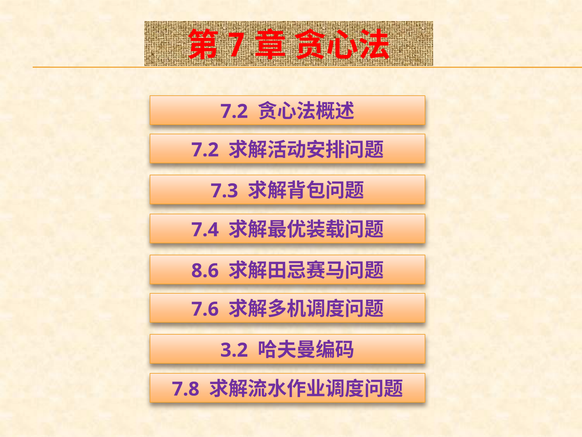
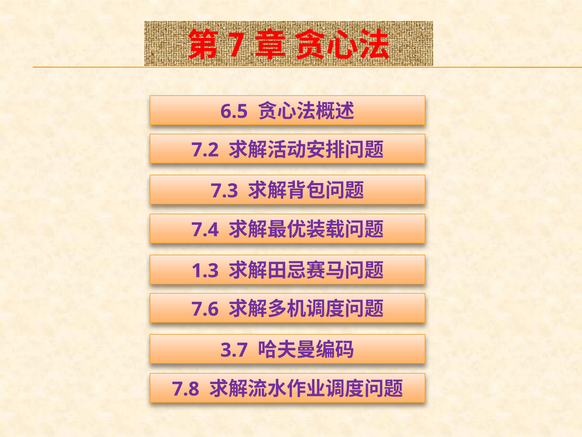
7.2 at (234, 111): 7.2 -> 6.5
8.6: 8.6 -> 1.3
3.2: 3.2 -> 3.7
